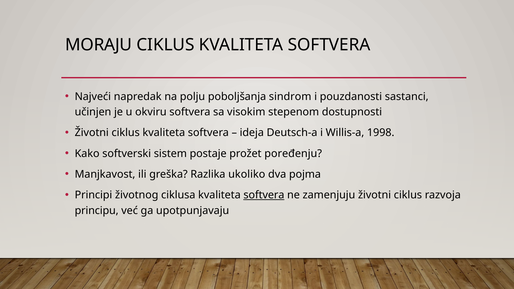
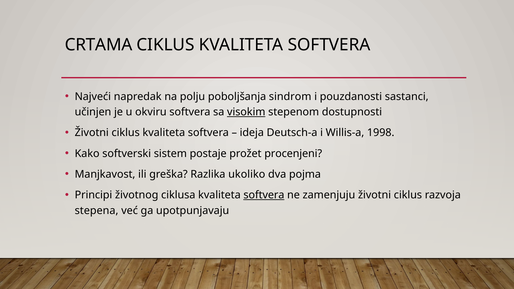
MORAJU: MORAJU -> CRTAMA
visokim underline: none -> present
poređenju: poređenju -> procenjeni
principu: principu -> stepena
